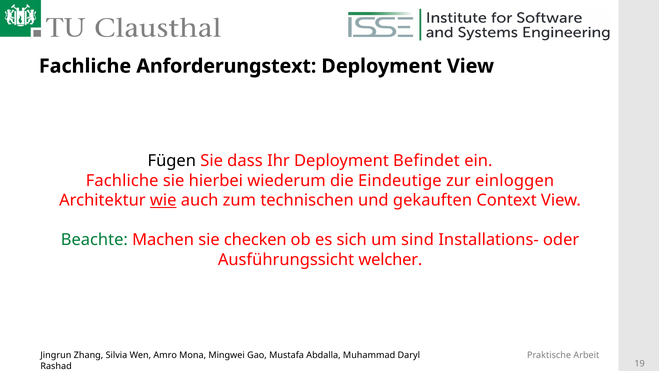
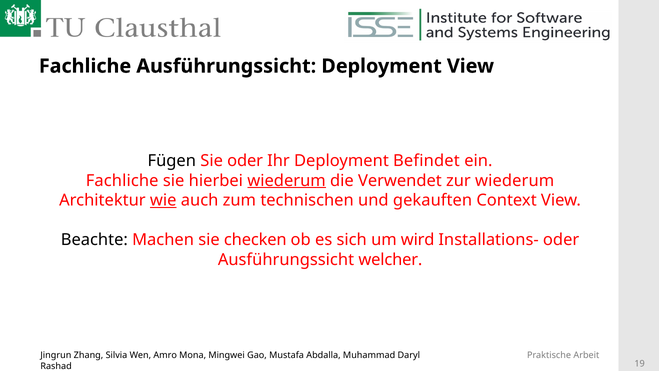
Fachliche Anforderungstext: Anforderungstext -> Ausführungssicht
Sie dass: dass -> oder
wiederum at (287, 180) underline: none -> present
Eindeutige: Eindeutige -> Verwendet
zur einloggen: einloggen -> wiederum
Beachte colour: green -> black
sind: sind -> wird
